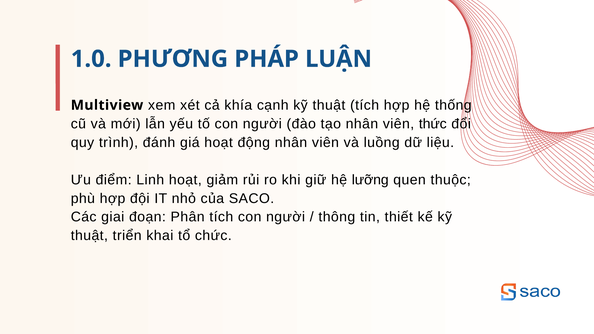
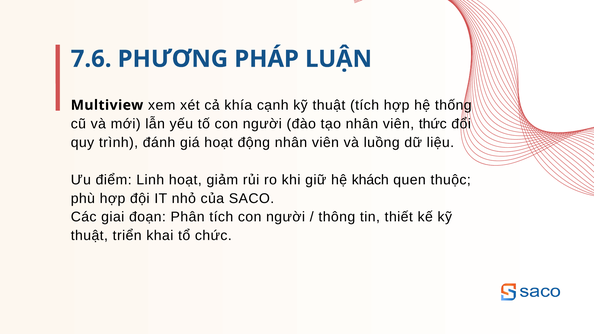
1.0: 1.0 -> 7.6
lưỡng: lưỡng -> khách
